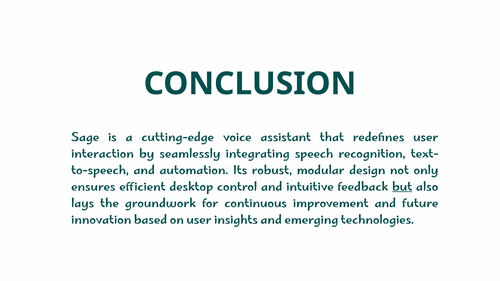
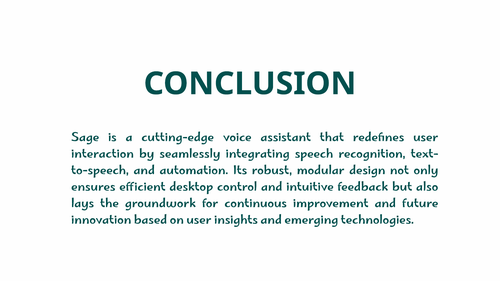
but underline: present -> none
